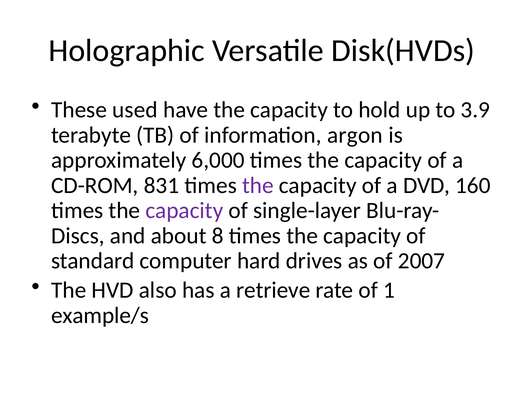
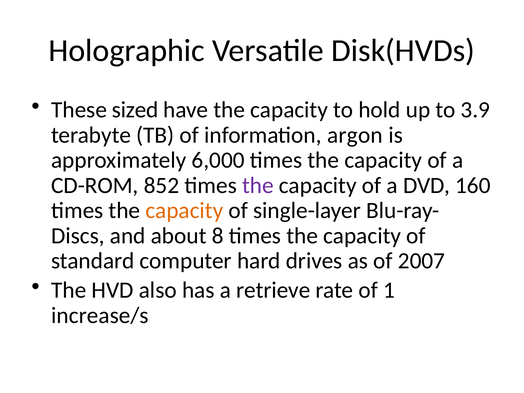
used: used -> sized
831: 831 -> 852
capacity at (184, 211) colour: purple -> orange
example/s: example/s -> increase/s
